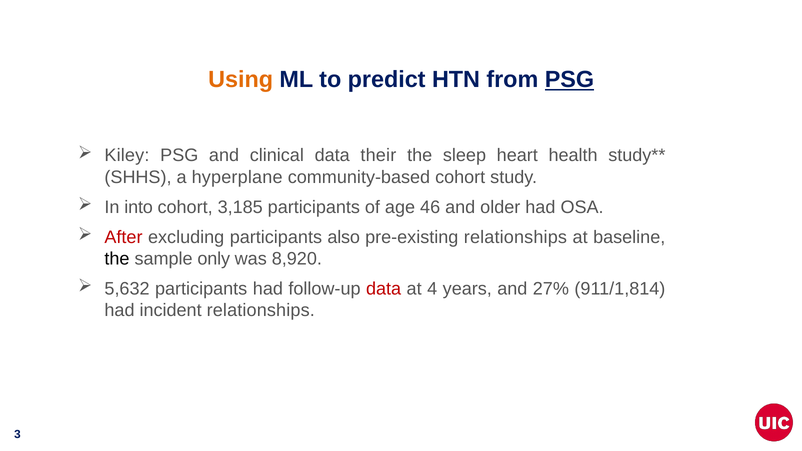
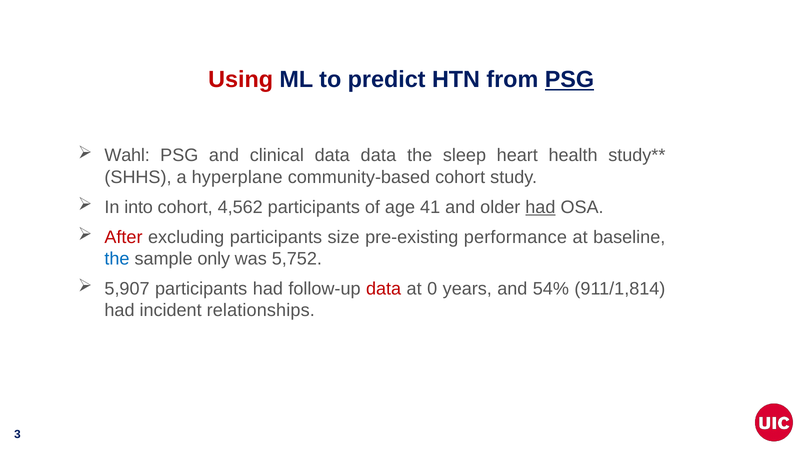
Using colour: orange -> red
Kiley: Kiley -> Wahl
data their: their -> data
3,185: 3,185 -> 4,562
46: 46 -> 41
had at (540, 207) underline: none -> present
also: also -> size
pre-existing relationships: relationships -> performance
the at (117, 259) colour: black -> blue
8,920: 8,920 -> 5,752
5,632: 5,632 -> 5,907
4: 4 -> 0
27%: 27% -> 54%
